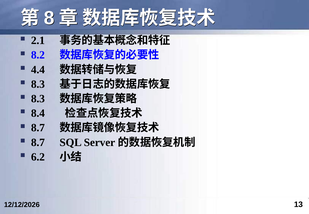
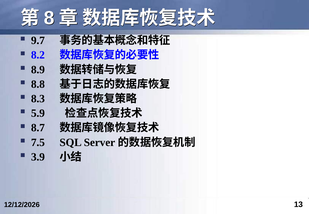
2.1: 2.1 -> 9.7
4.4: 4.4 -> 8.9
8.3 at (38, 84): 8.3 -> 8.8
8.4: 8.4 -> 5.9
8.7 at (38, 142): 8.7 -> 7.5
6.2: 6.2 -> 3.9
